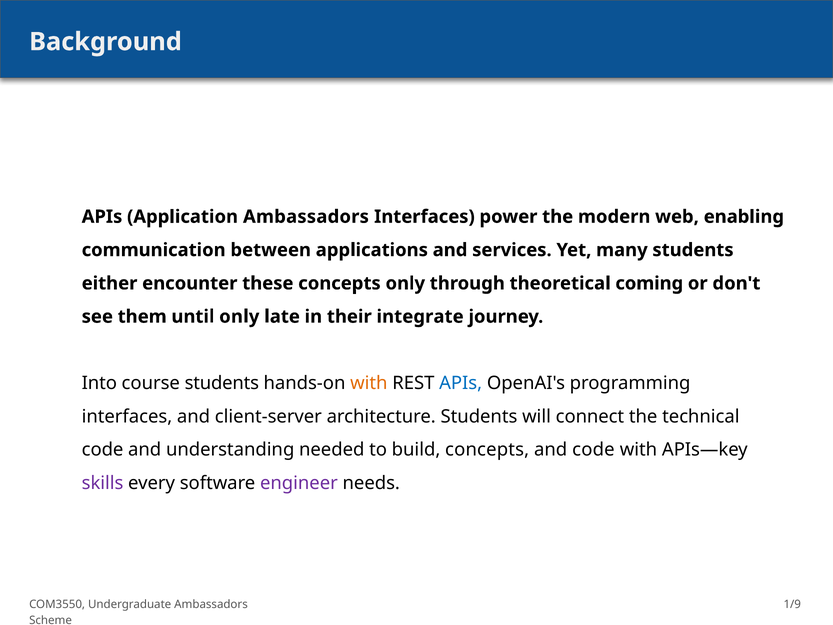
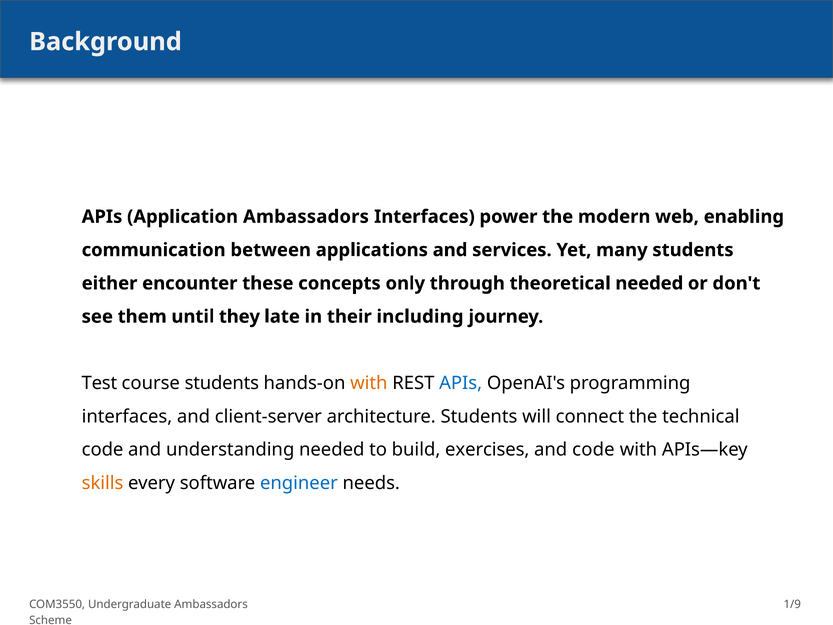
theoretical coming: coming -> needed
until only: only -> they
integrate: integrate -> including
Into: Into -> Test
build concepts: concepts -> exercises
skills colour: purple -> orange
engineer colour: purple -> blue
